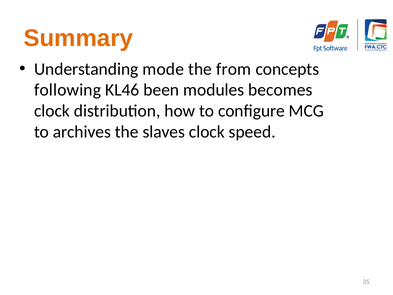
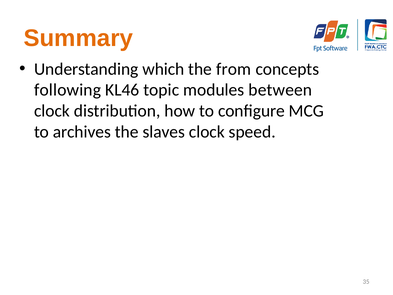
mode: mode -> which
been: been -> topic
becomes: becomes -> between
